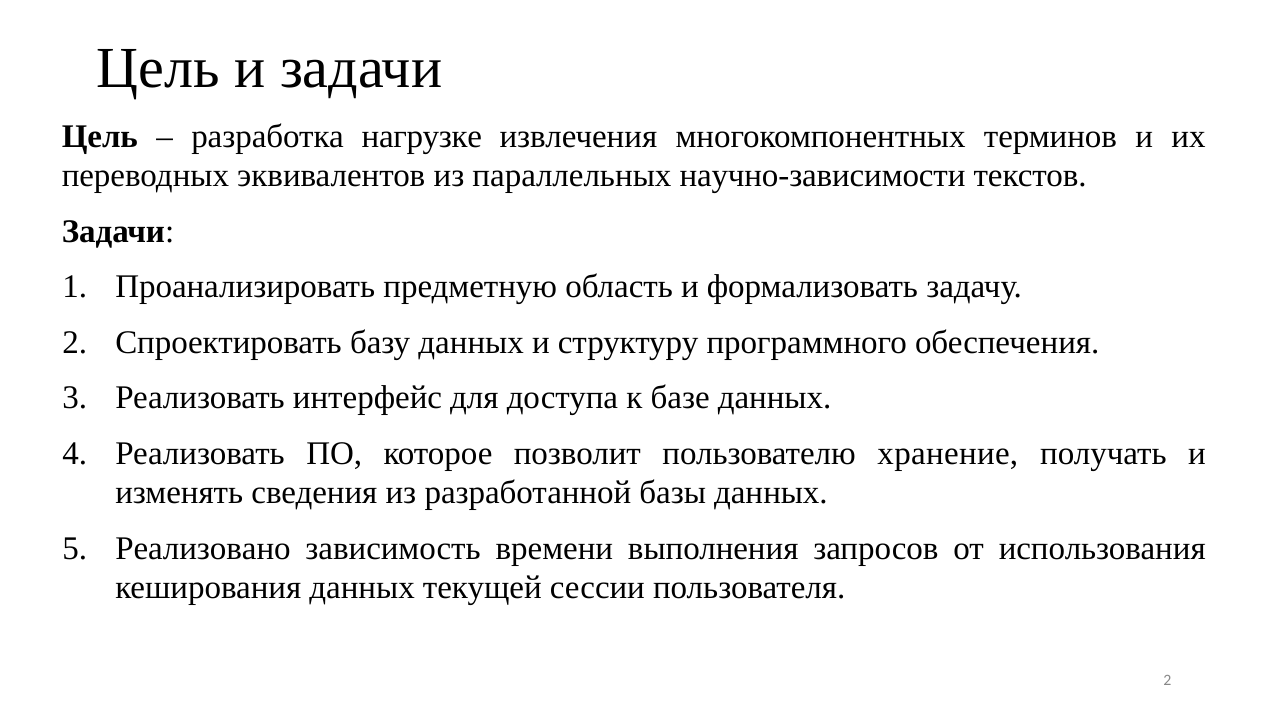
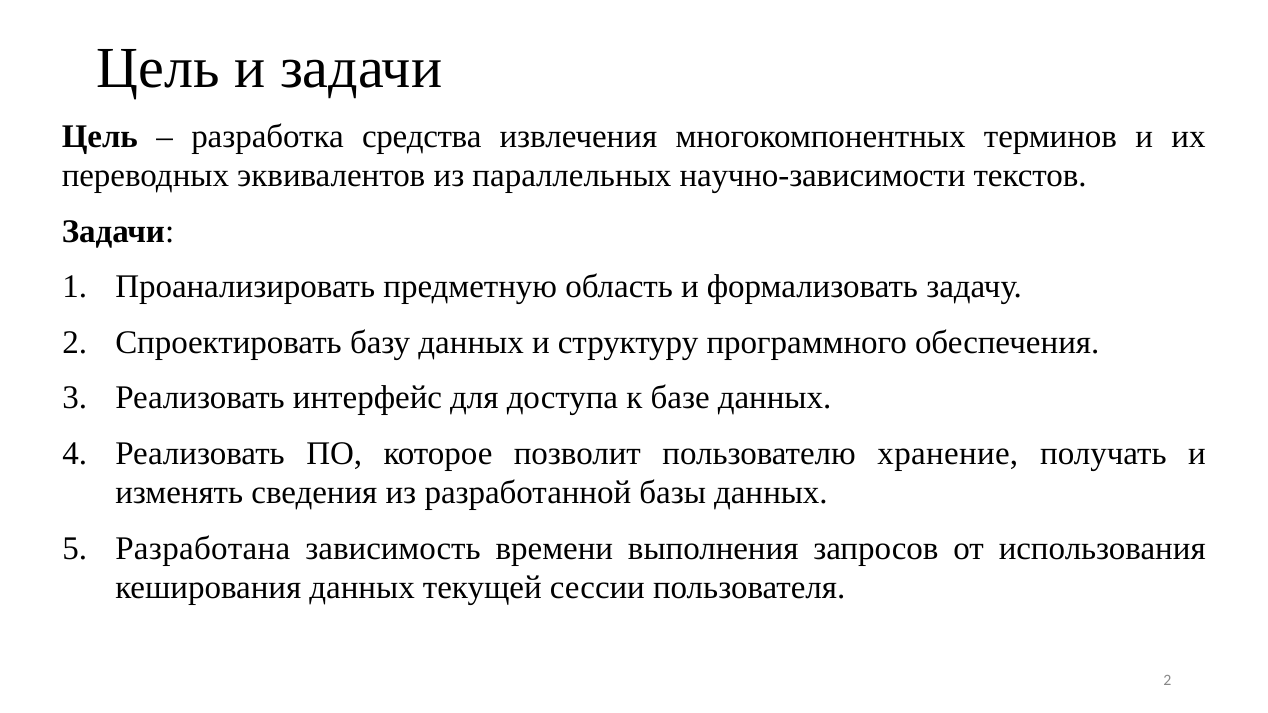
нагрузке: нагрузке -> средства
Реализовано: Реализовано -> Разработана
